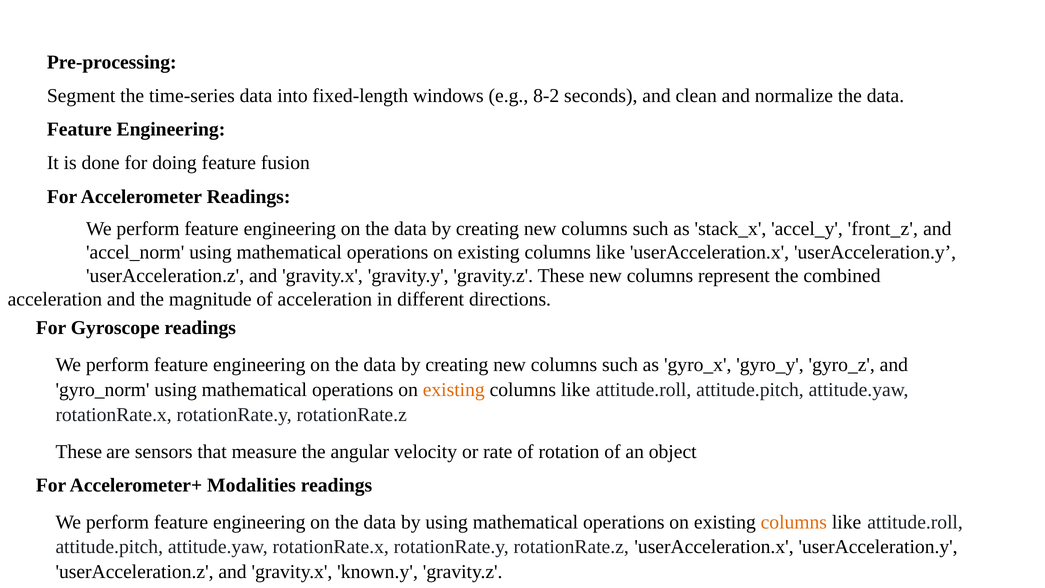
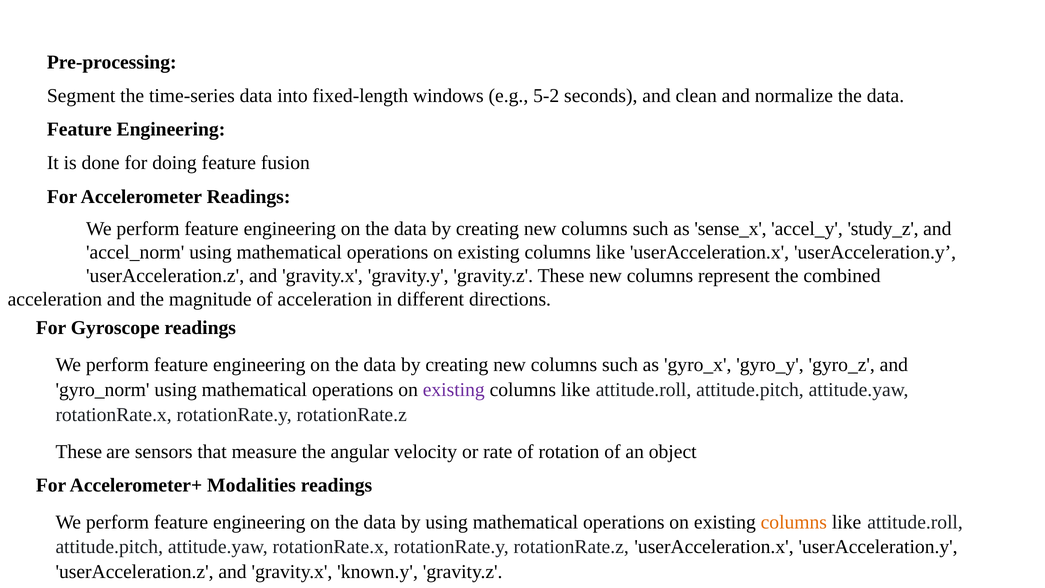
8-2: 8-2 -> 5-2
stack_x: stack_x -> sense_x
front_z: front_z -> study_z
existing at (454, 390) colour: orange -> purple
